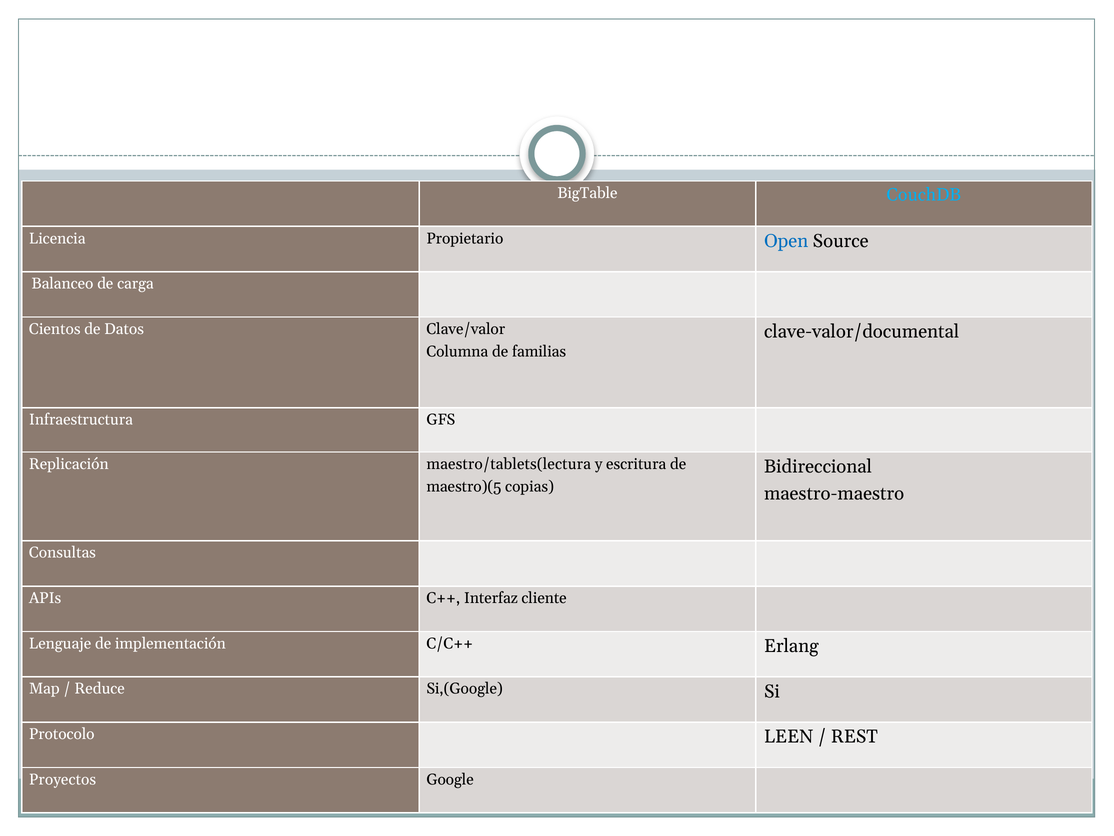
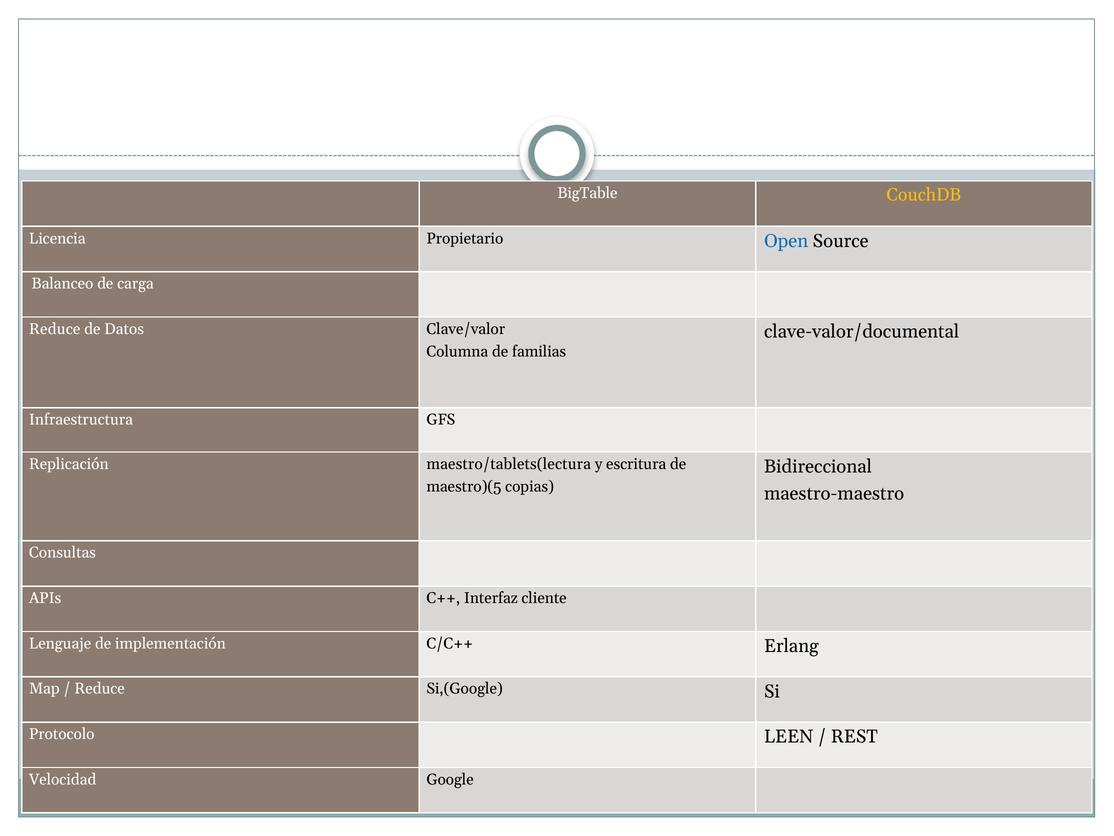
CouchDB colour: light blue -> yellow
Cientos at (55, 329): Cientos -> Reduce
Proyectos: Proyectos -> Velocidad
